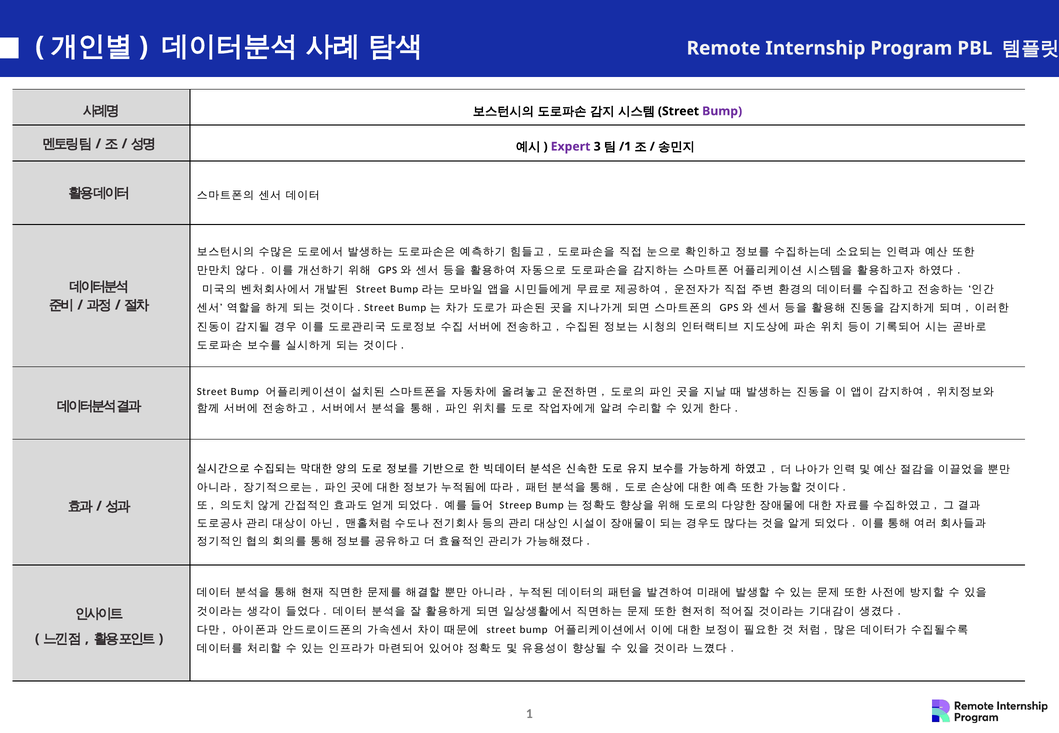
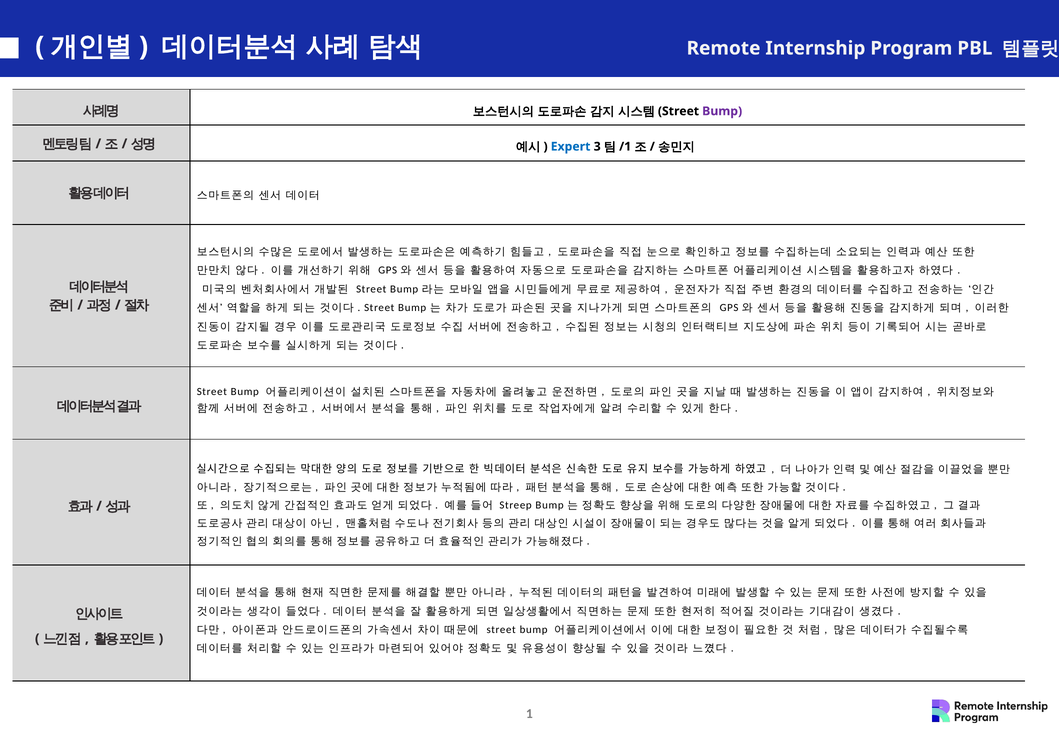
Expert colour: purple -> blue
